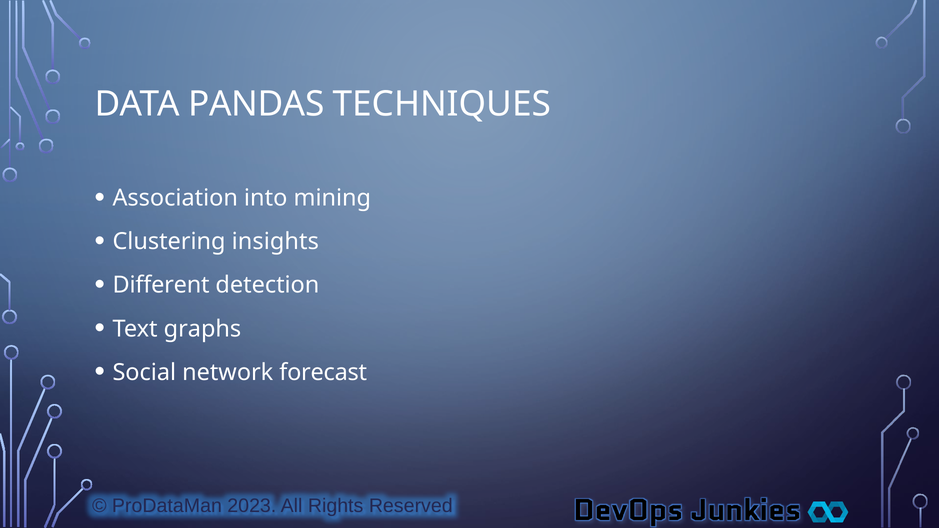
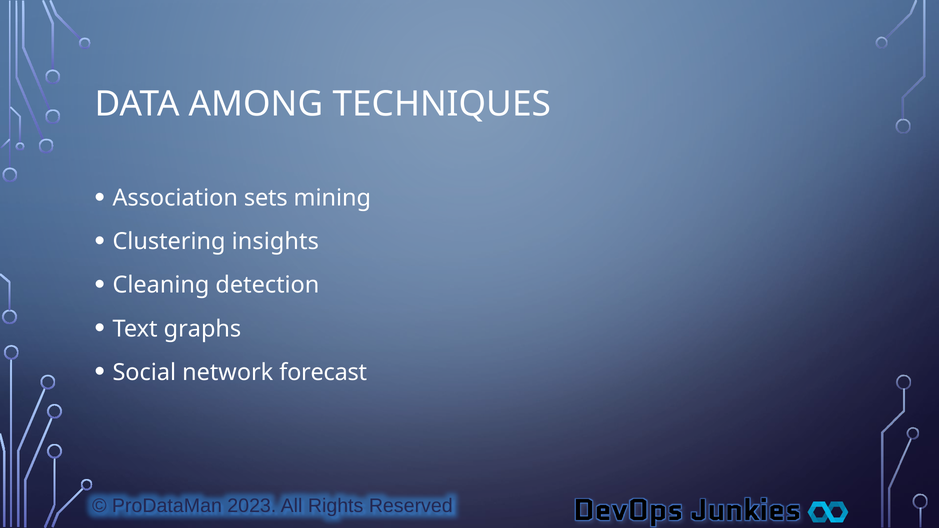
PANDAS: PANDAS -> AMONG
into: into -> sets
Different: Different -> Cleaning
